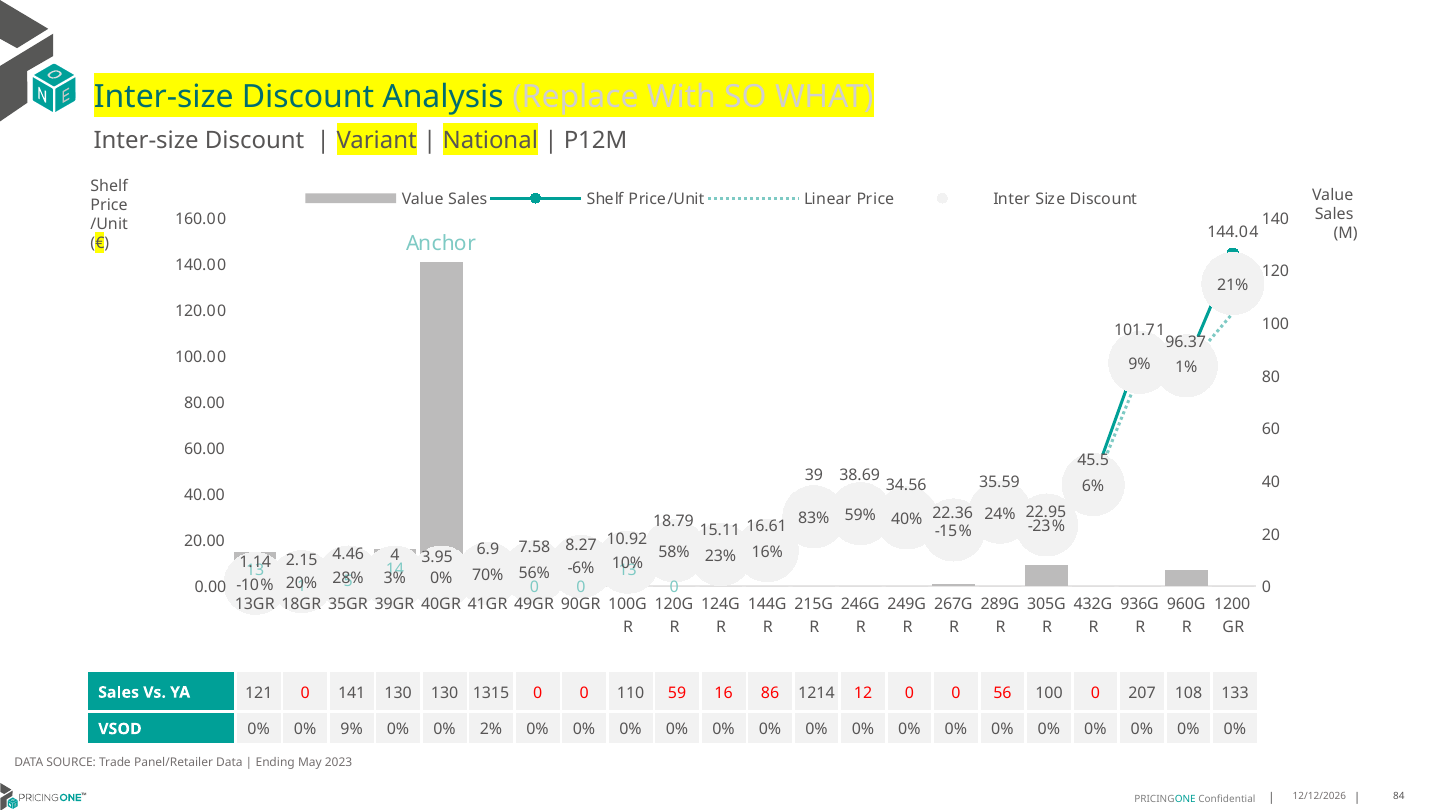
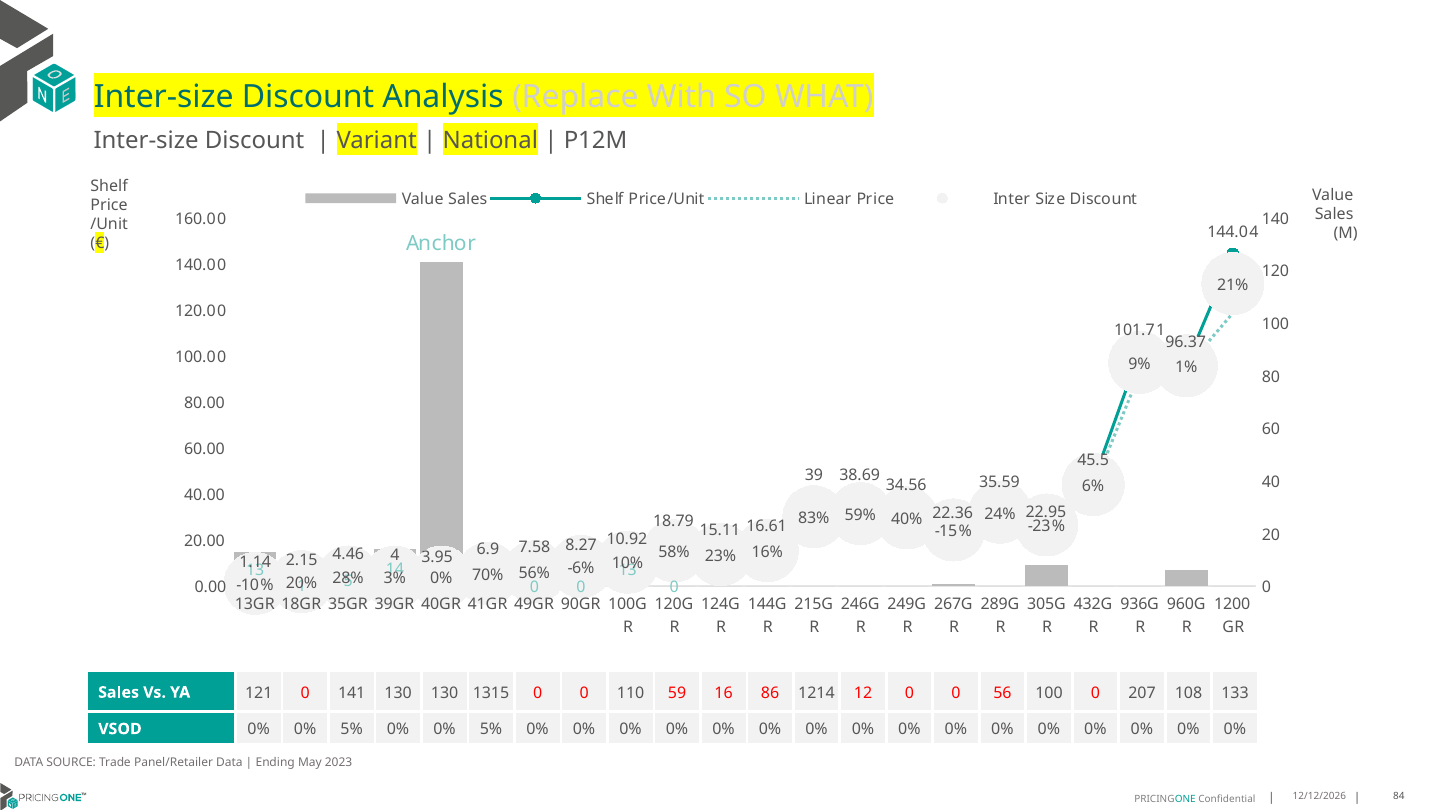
VSOD 0% 0% 9%: 9% -> 5%
2% at (491, 730): 2% -> 5%
